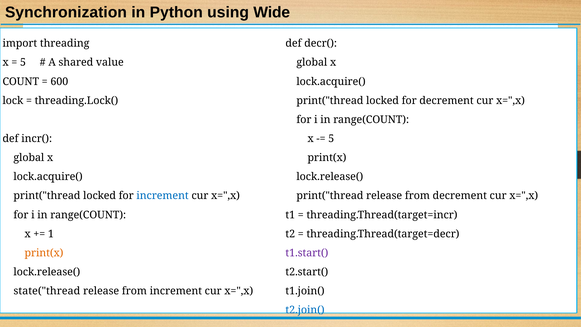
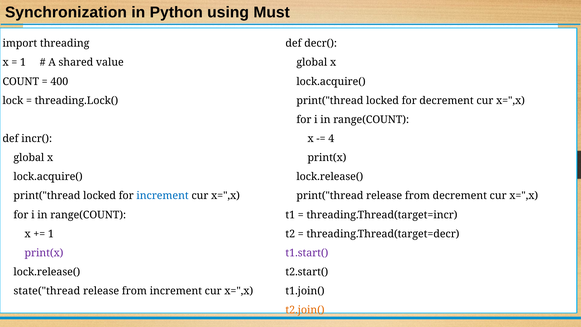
Wide: Wide -> Must
5 at (23, 62): 5 -> 1
600: 600 -> 400
5 at (331, 139): 5 -> 4
print(x at (44, 253) colour: orange -> purple
t2.join( colour: blue -> orange
